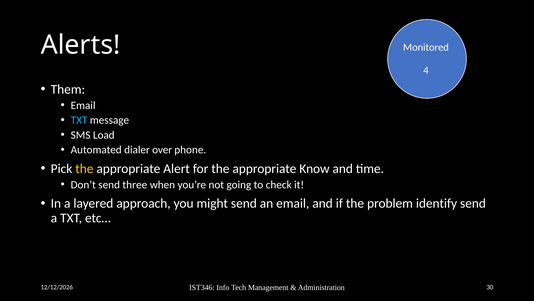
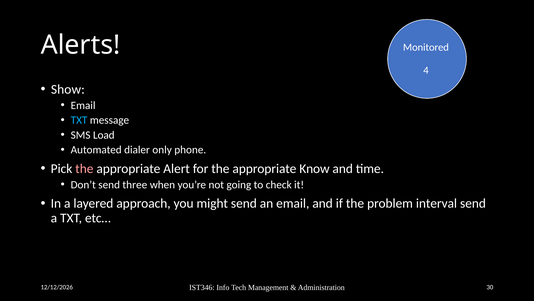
Them: Them -> Show
over: over -> only
the at (84, 168) colour: yellow -> pink
identify: identify -> interval
